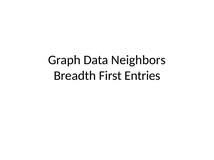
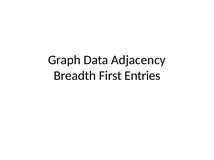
Neighbors: Neighbors -> Adjacency
